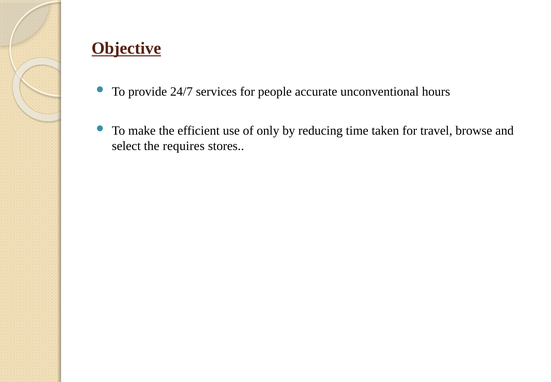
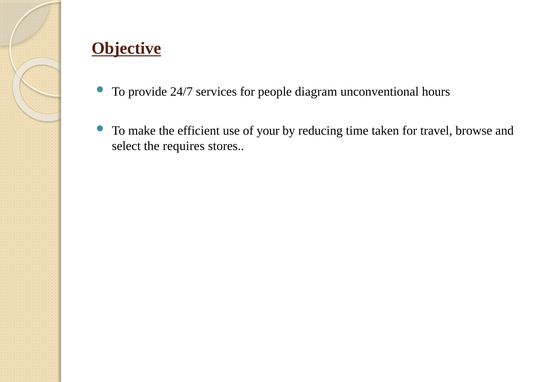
accurate: accurate -> diagram
only: only -> your
